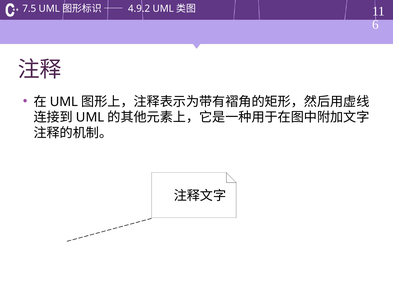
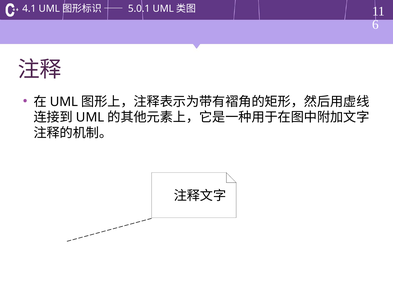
7.5: 7.5 -> 4.1
4.9.2: 4.9.2 -> 5.0.1
